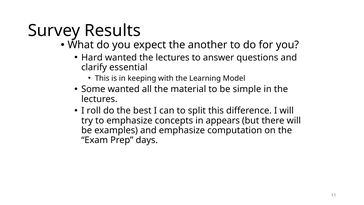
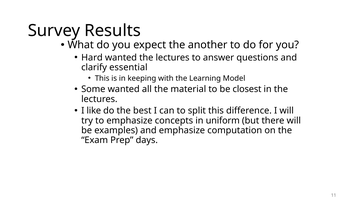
simple: simple -> closest
roll: roll -> like
appears: appears -> uniform
